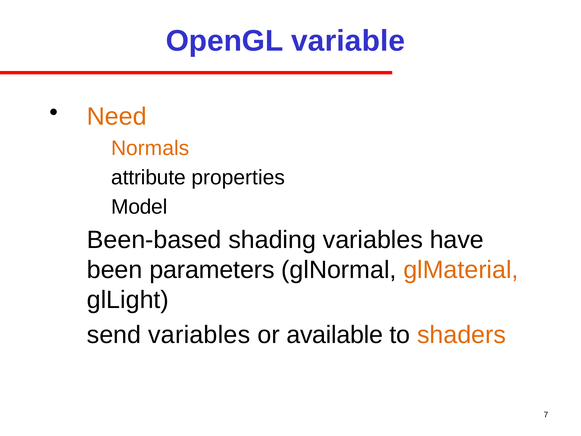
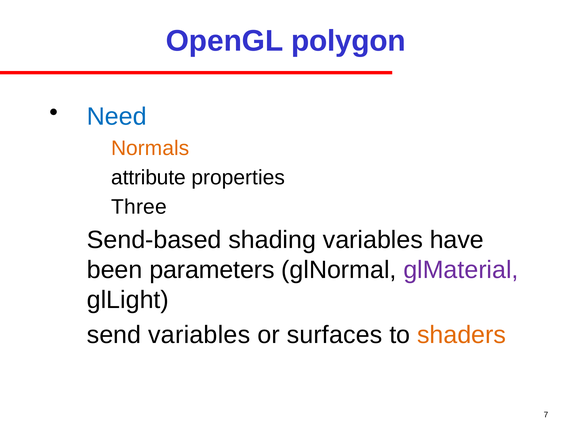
variable: variable -> polygon
Need colour: orange -> blue
Model: Model -> Three
Been-based: Been-based -> Send-based
glMaterial colour: orange -> purple
available: available -> surfaces
